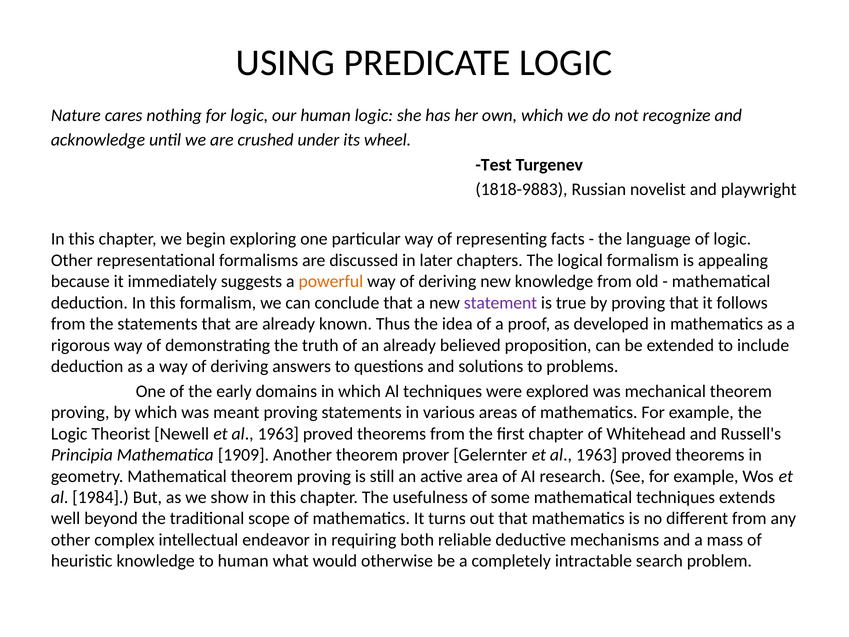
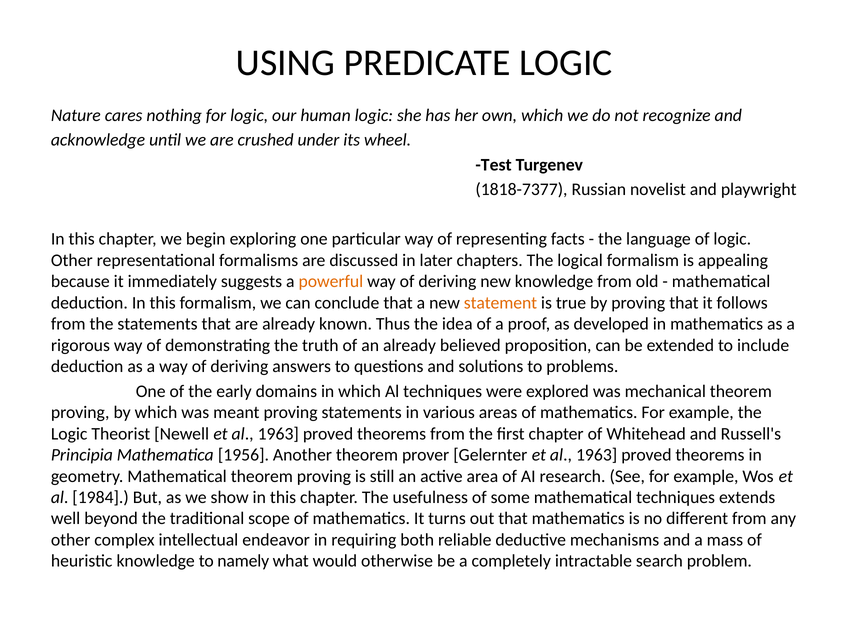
1818-9883: 1818-9883 -> 1818-7377
statement colour: purple -> orange
1909: 1909 -> 1956
to human: human -> namely
